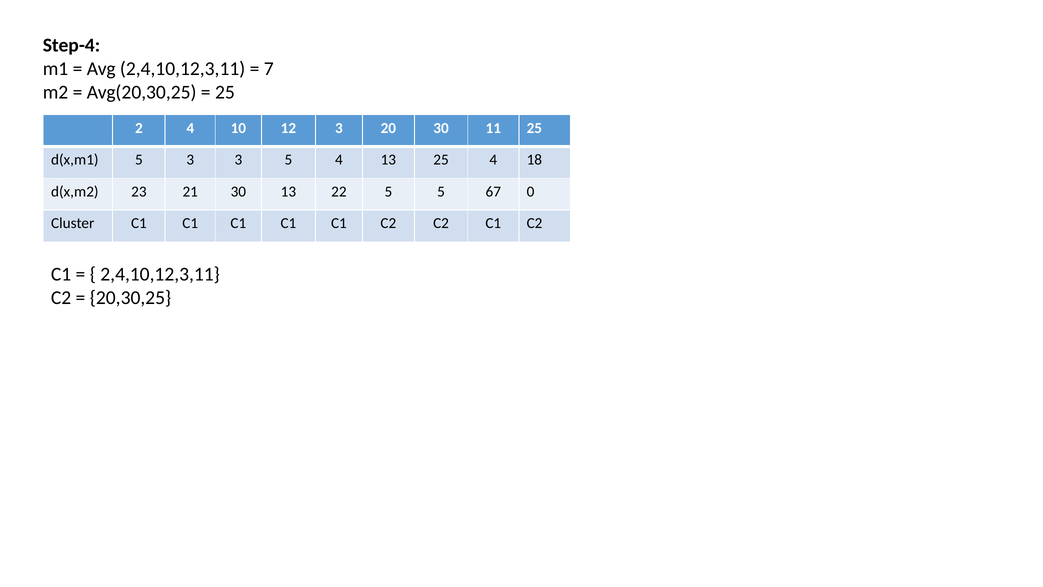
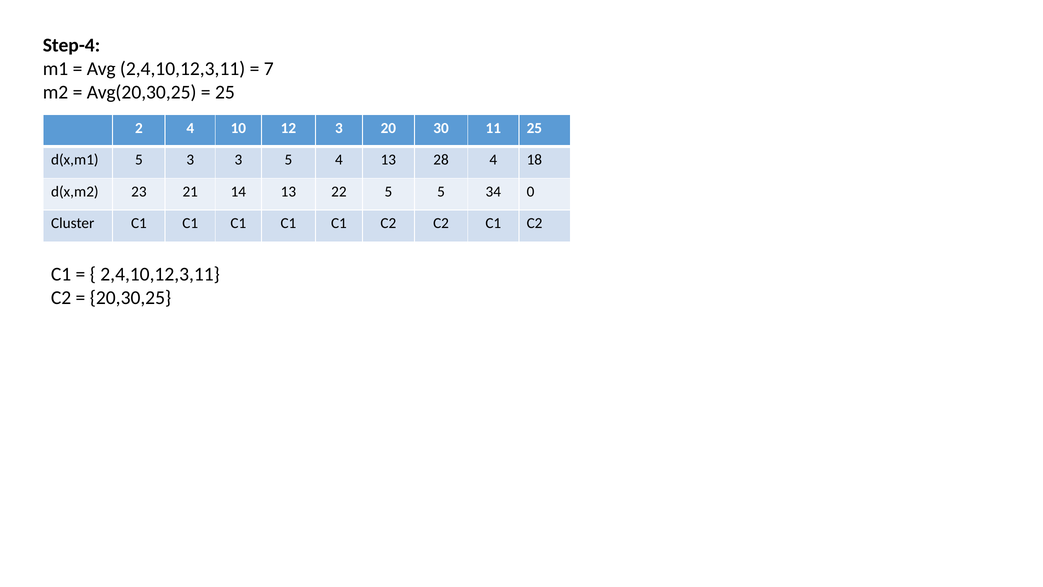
13 25: 25 -> 28
21 30: 30 -> 14
67: 67 -> 34
